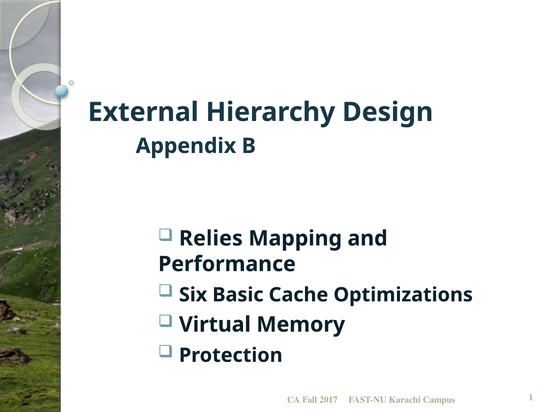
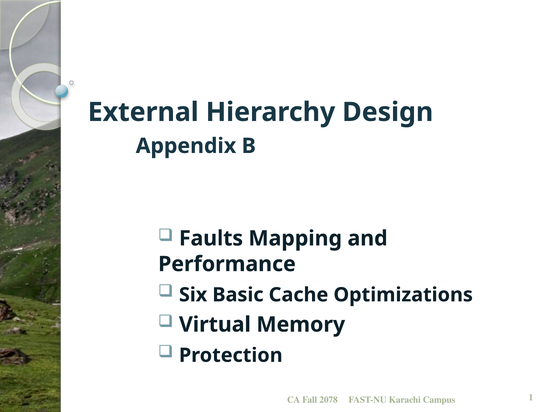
Relies: Relies -> Faults
2017: 2017 -> 2078
